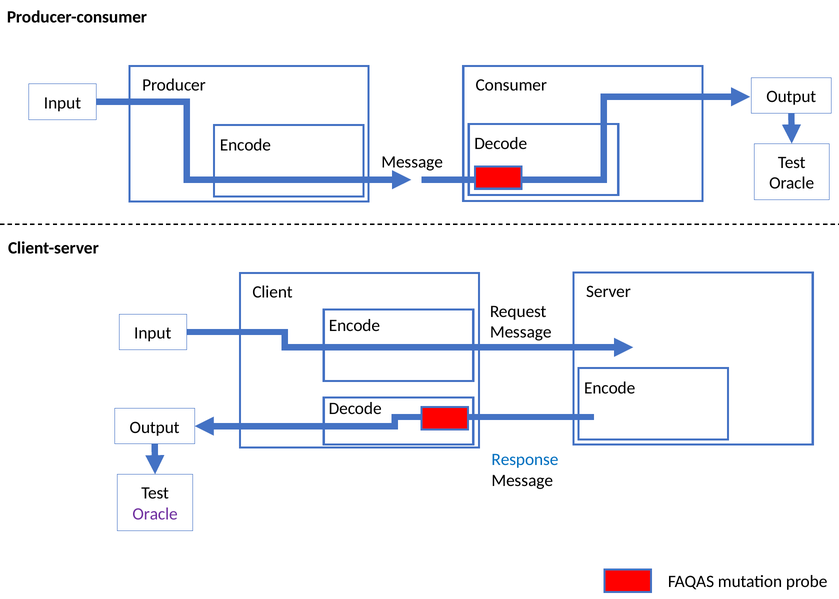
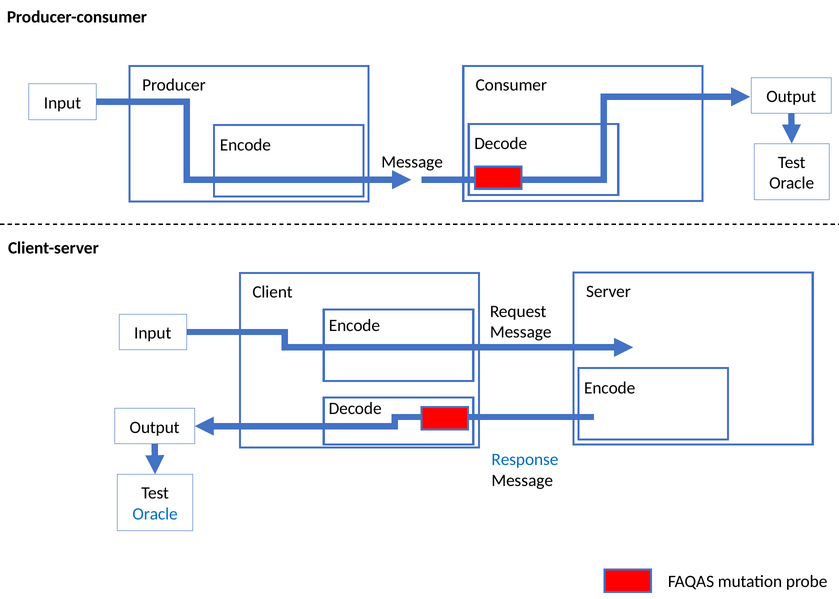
Oracle at (155, 514) colour: purple -> blue
